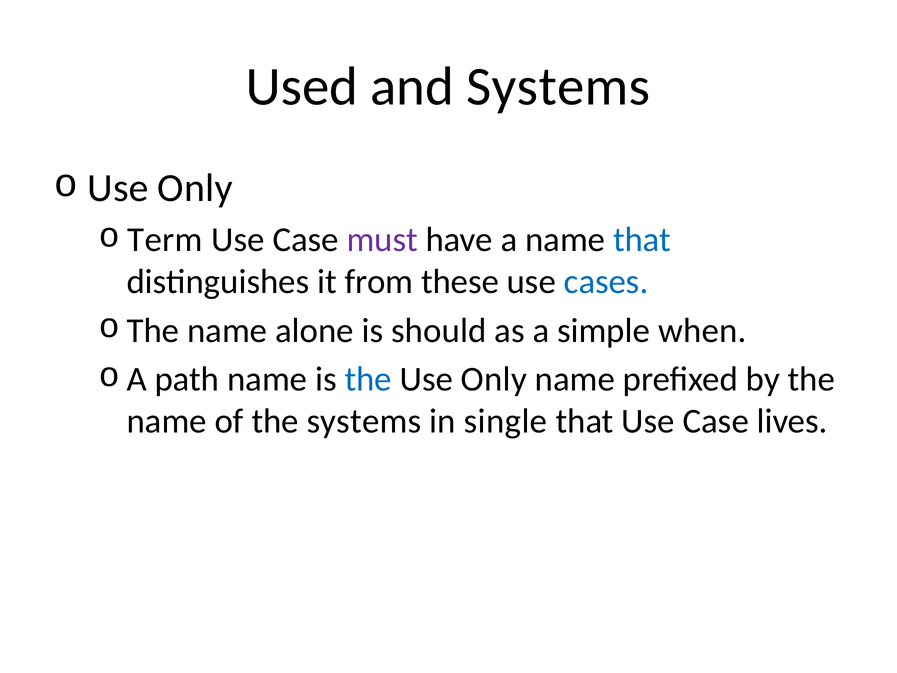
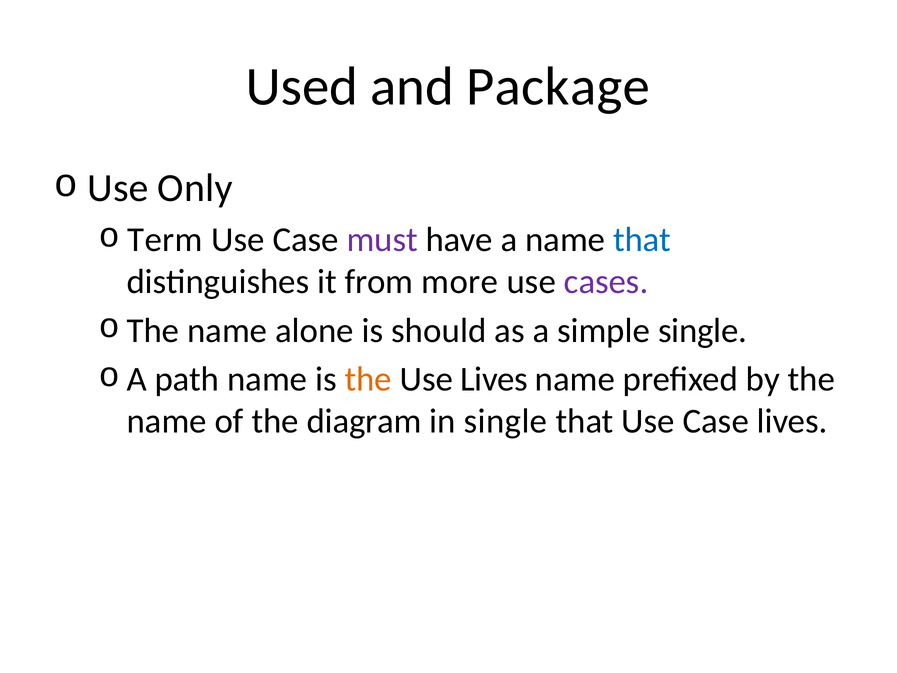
and Systems: Systems -> Package
these: these -> more
cases colour: blue -> purple
simple when: when -> single
the at (368, 379) colour: blue -> orange
Only at (494, 379): Only -> Lives
the systems: systems -> diagram
